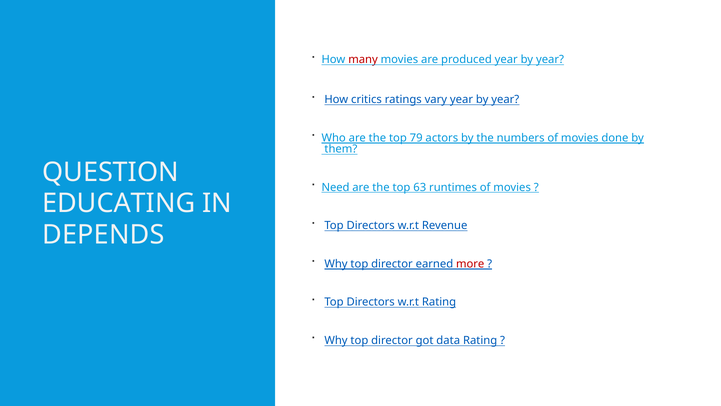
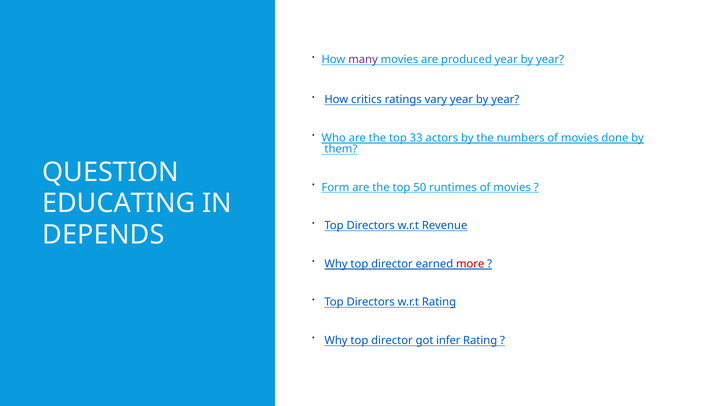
many colour: red -> purple
79: 79 -> 33
Need: Need -> Form
63: 63 -> 50
data: data -> infer
